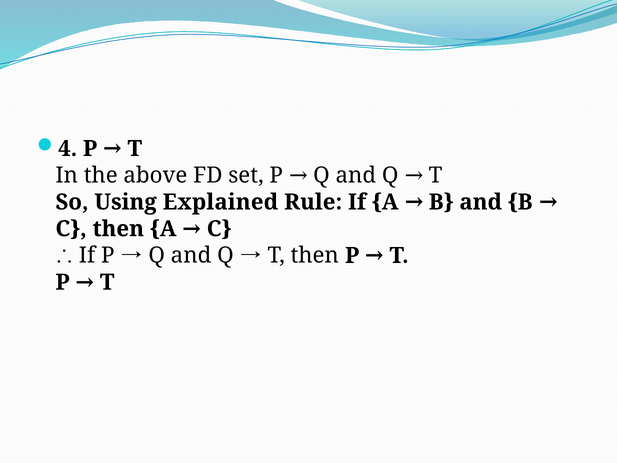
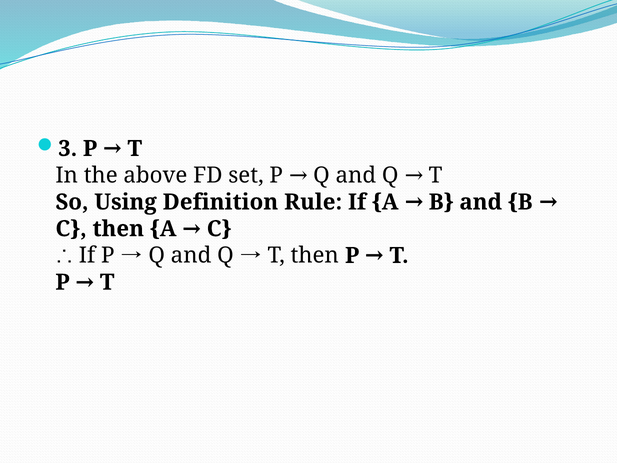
4: 4 -> 3
Explained: Explained -> Definition
